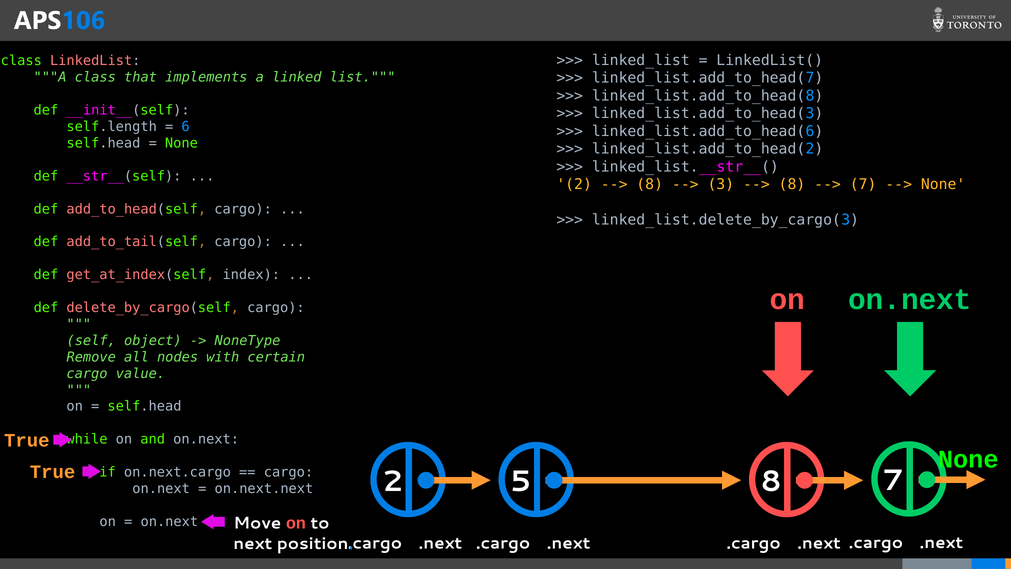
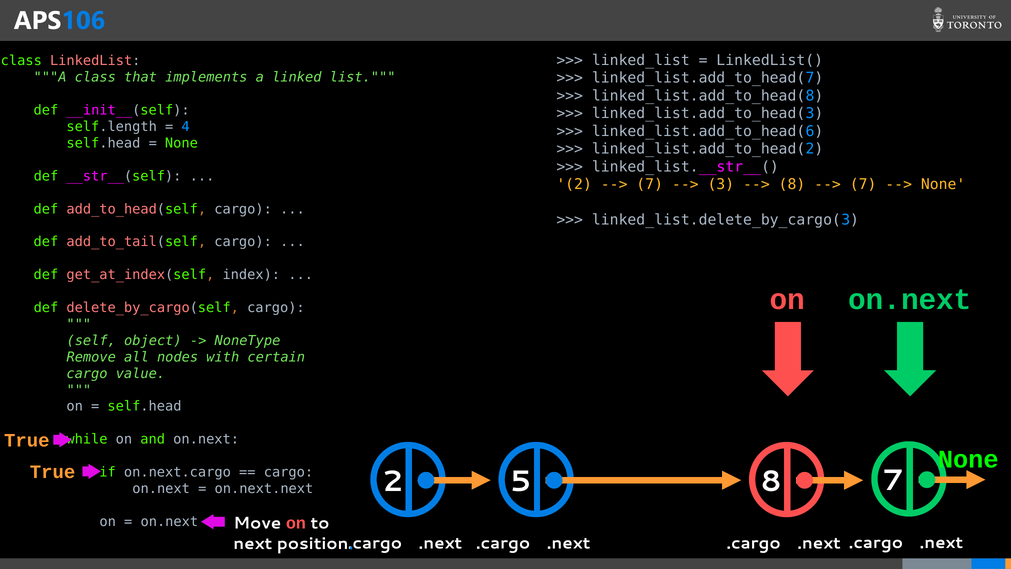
6: 6 -> 4
8 at (650, 184): 8 -> 7
